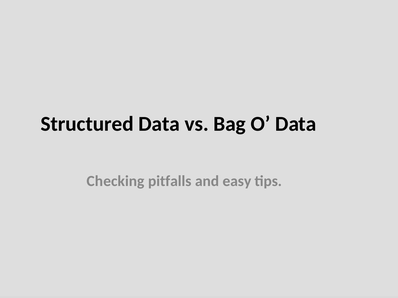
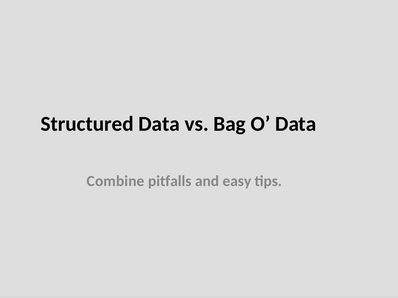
Checking: Checking -> Combine
